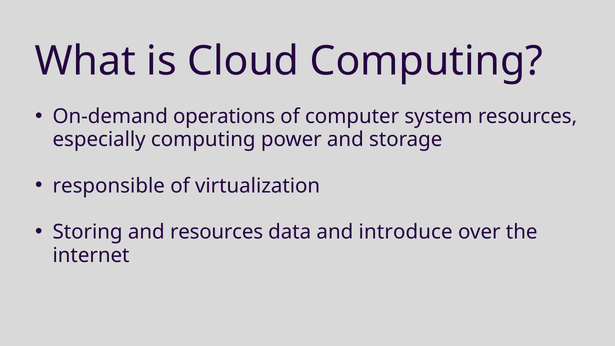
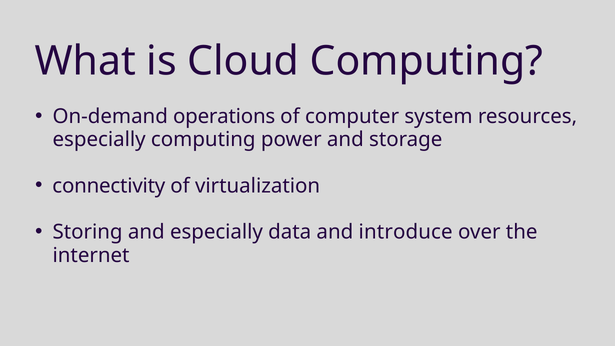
responsible: responsible -> connectivity
and resources: resources -> especially
